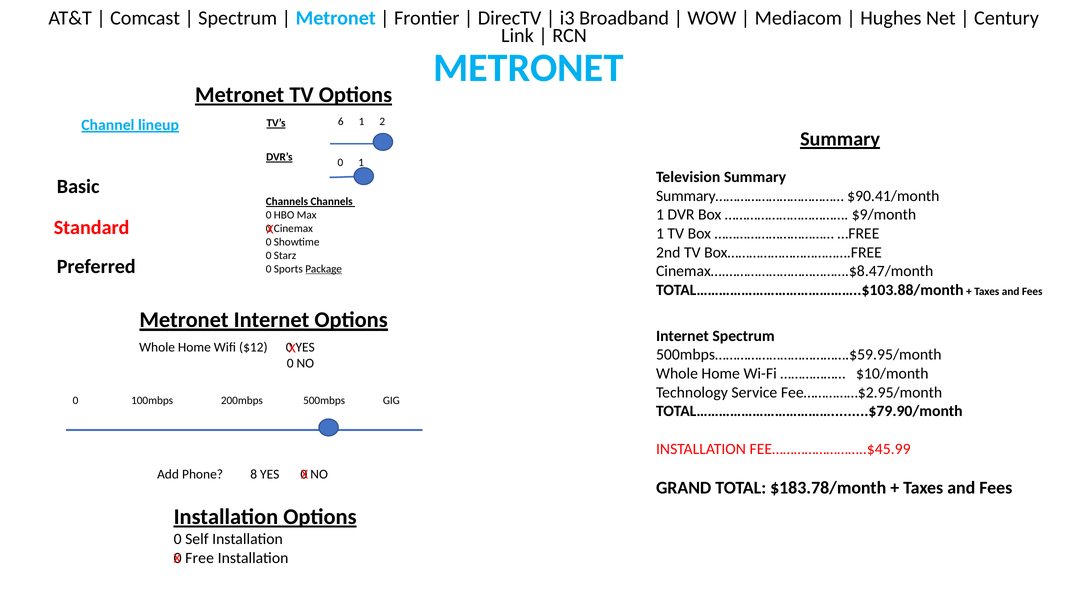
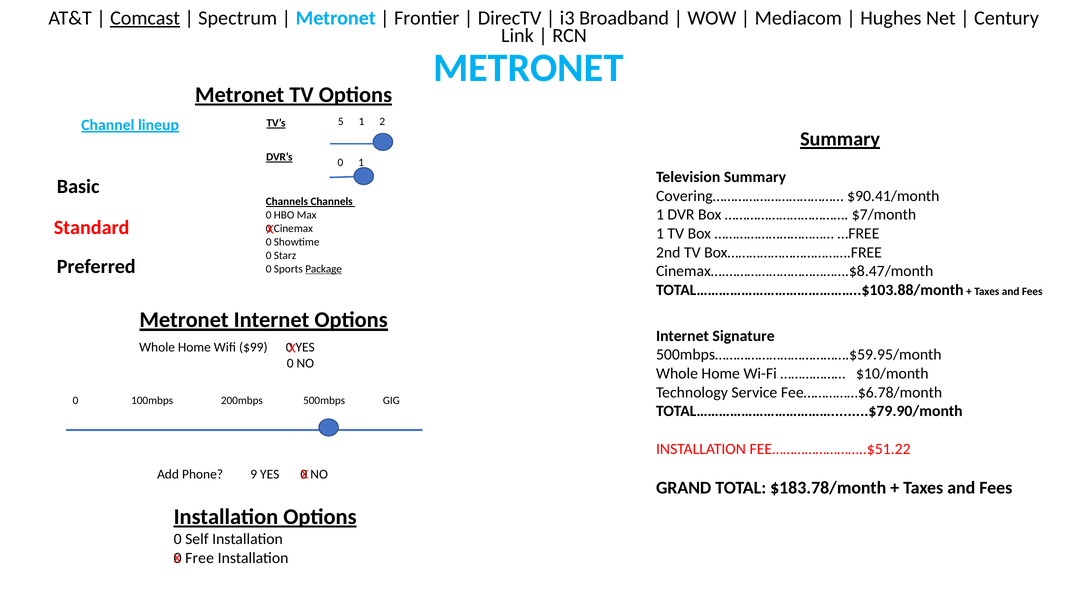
Comcast underline: none -> present
6: 6 -> 5
Summary………………………………: Summary……………………………… -> Covering………………………………
$9/month: $9/month -> $7/month
Internet Spectrum: Spectrum -> Signature
$12: $12 -> $99
Fee……………$2.95/month: Fee……………$2.95/month -> Fee……………$6.78/month
FEE……………………..$45.99: FEE……………………..$45.99 -> FEE……………………..$51.22
8: 8 -> 9
